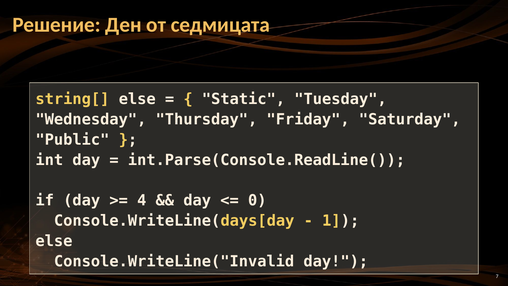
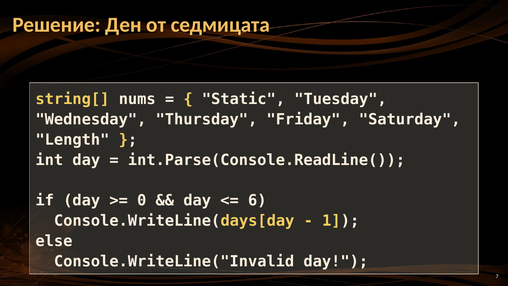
string[ else: else -> nums
Public: Public -> Length
4: 4 -> 0
0: 0 -> 6
